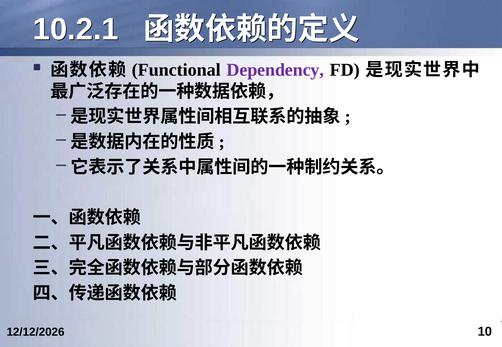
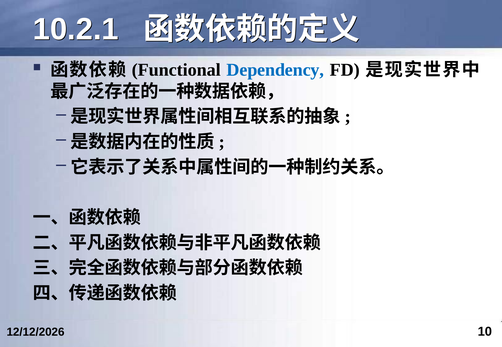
Dependency colour: purple -> blue
